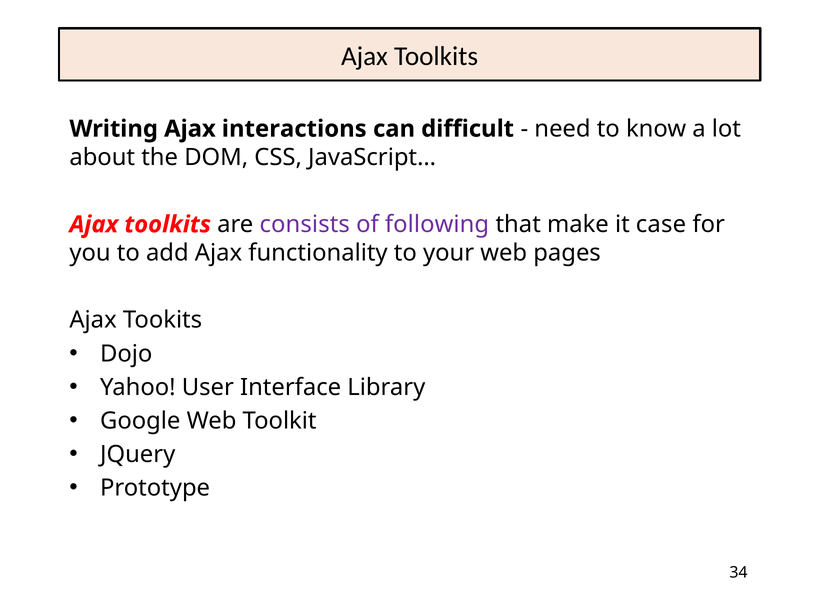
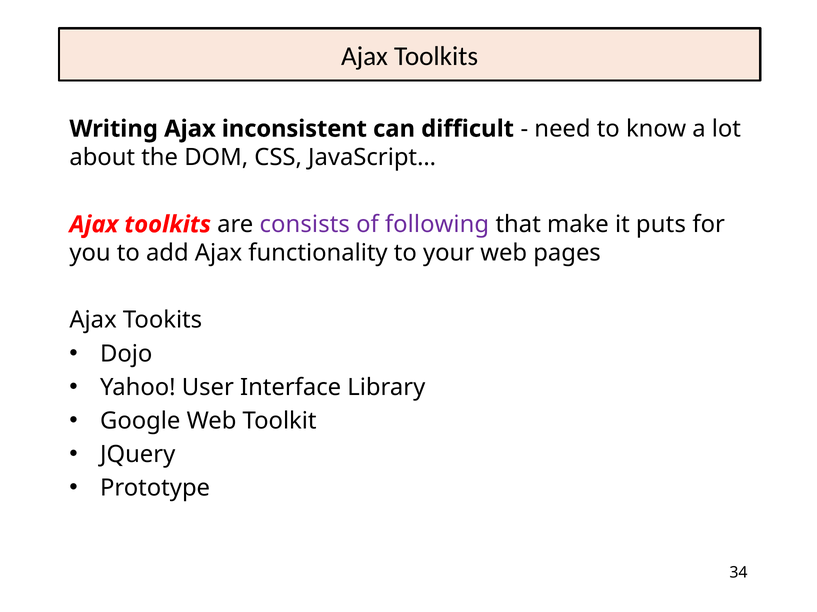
interactions: interactions -> inconsistent
case: case -> puts
